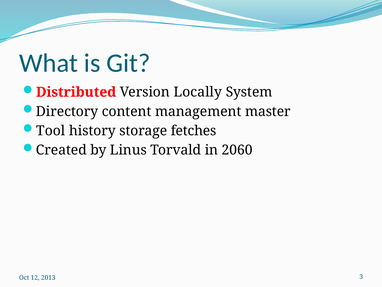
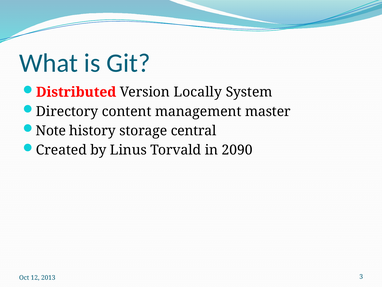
Tool: Tool -> Note
fetches: fetches -> central
2060: 2060 -> 2090
